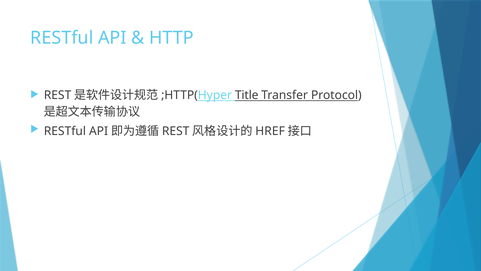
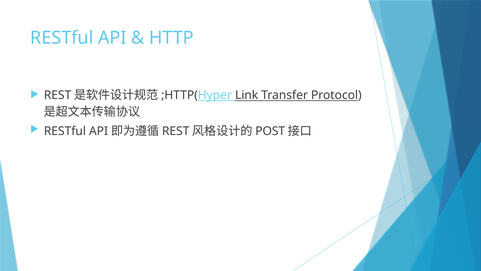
Title: Title -> Link
HREF: HREF -> POST
